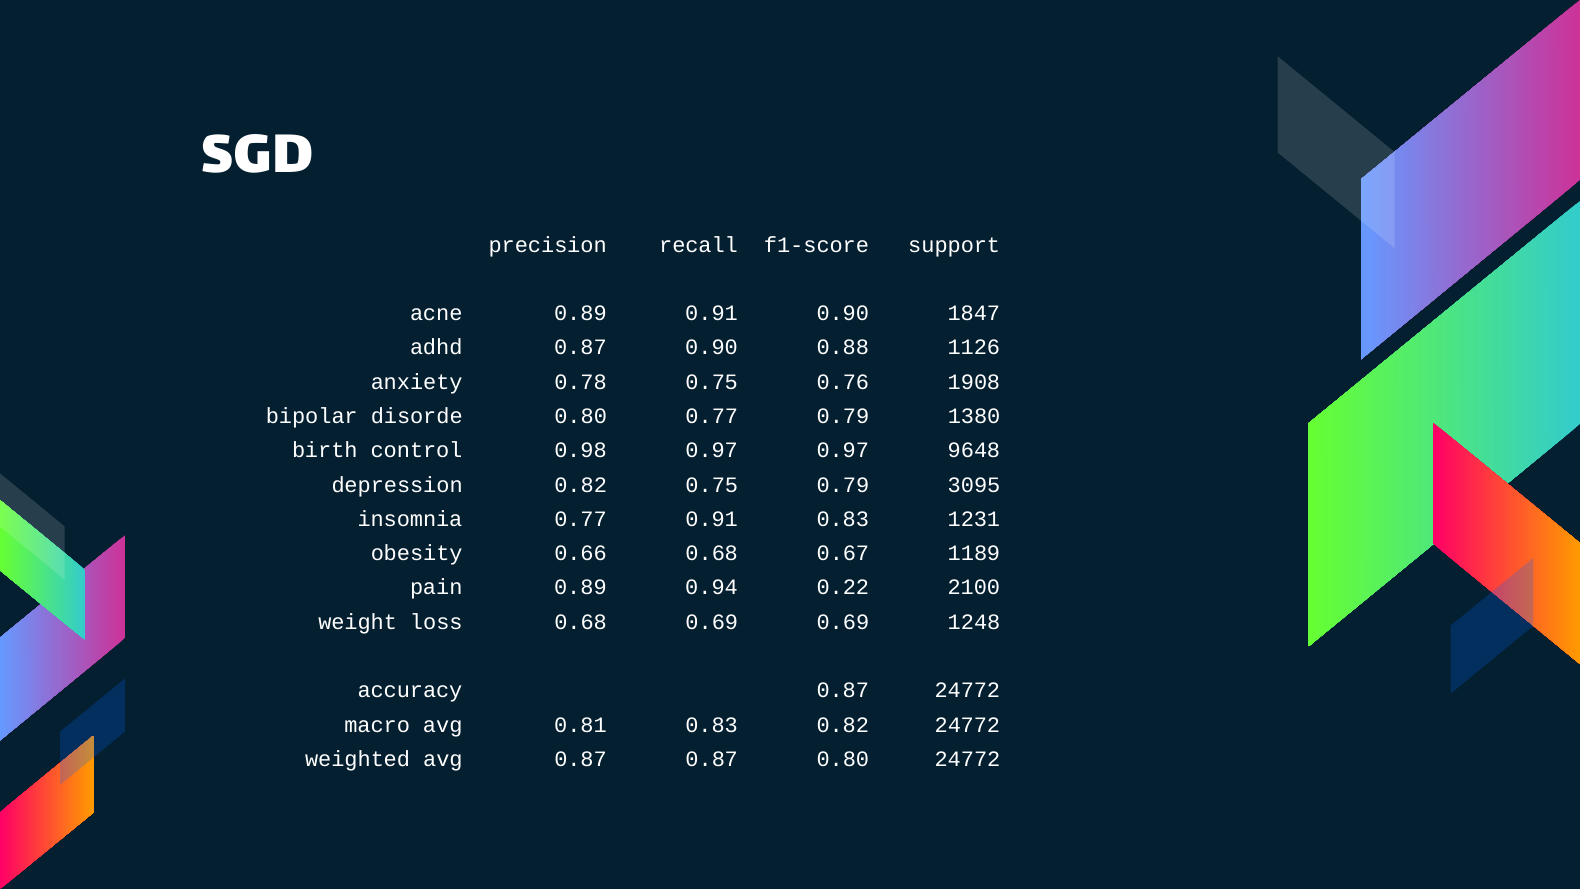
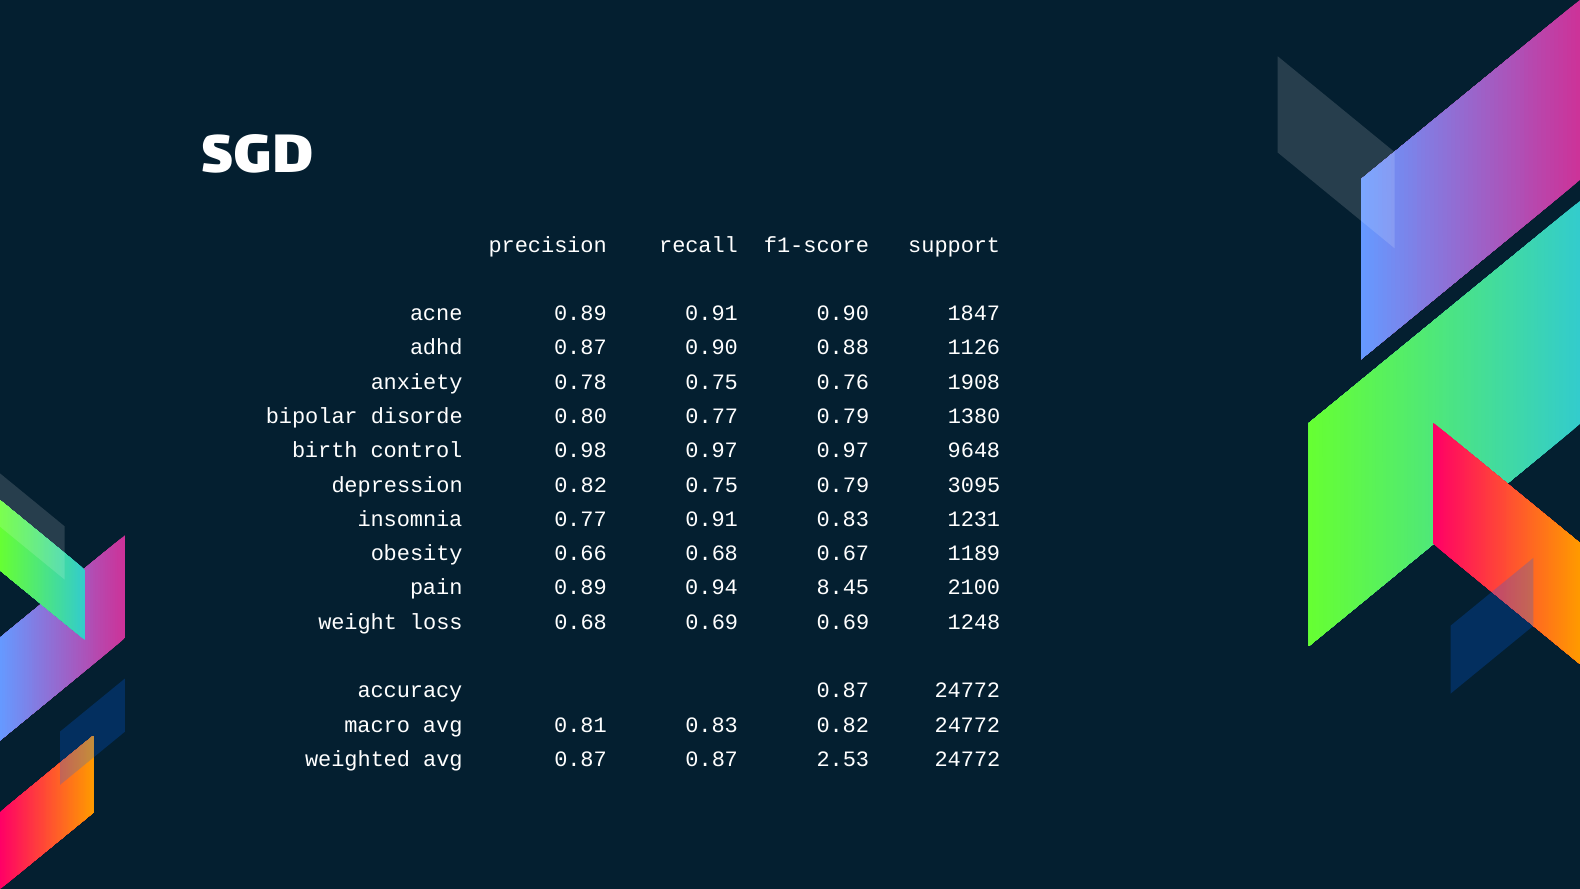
0.22: 0.22 -> 8.45
0.87 0.80: 0.80 -> 2.53
